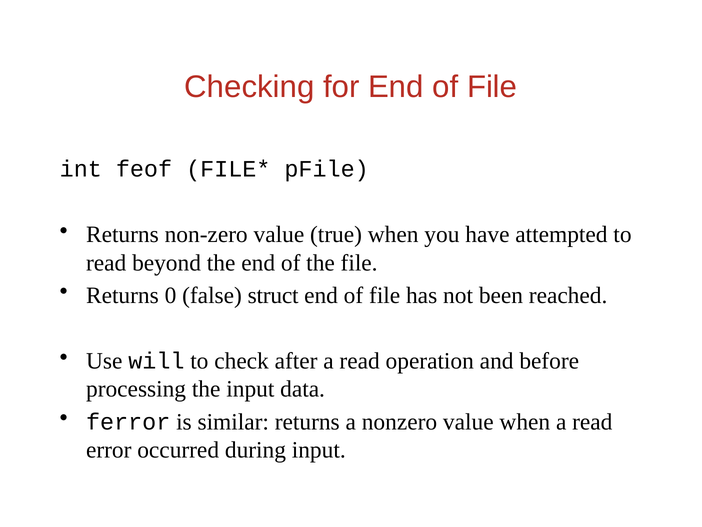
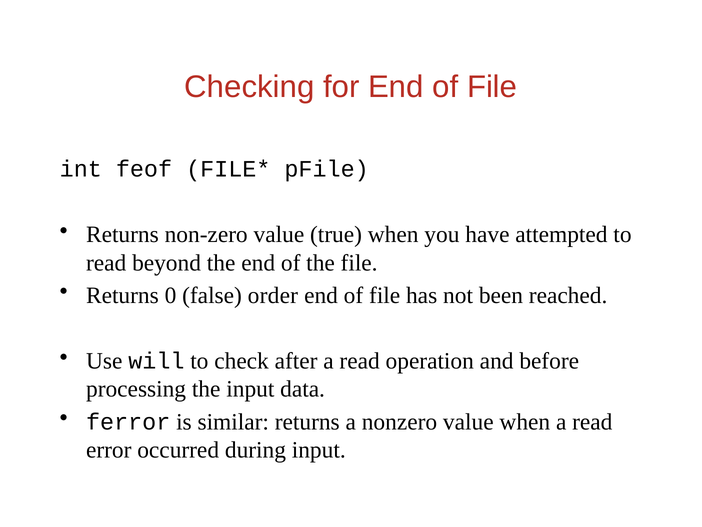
struct: struct -> order
